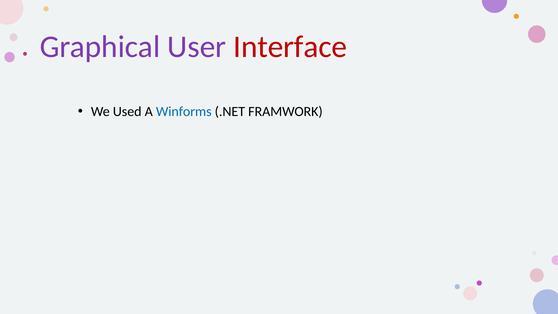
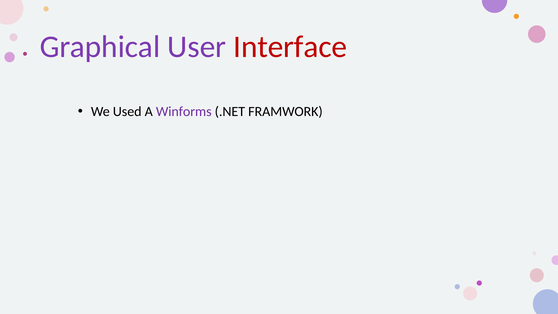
Winforms colour: blue -> purple
